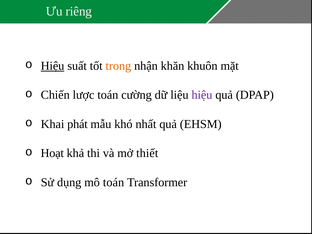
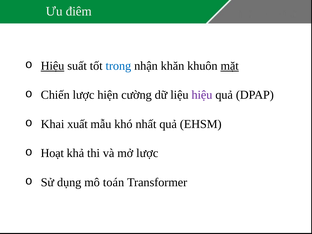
riêng: riêng -> điêm
trong colour: orange -> blue
mặt underline: none -> present
lược toán: toán -> hiện
phát: phát -> xuất
mở thiết: thiết -> lược
